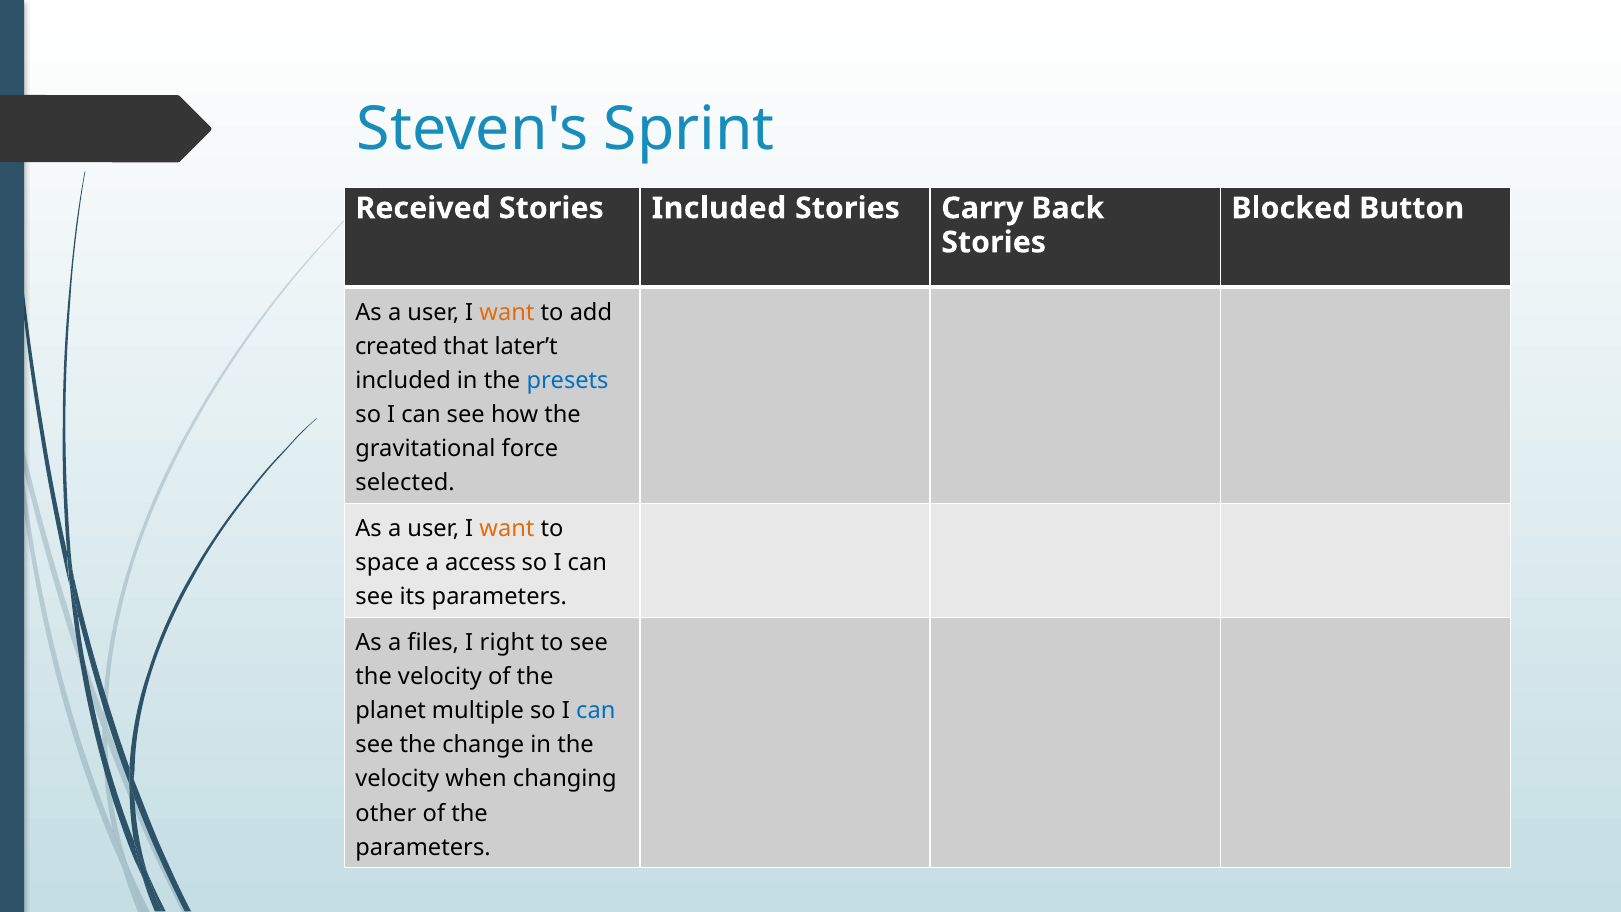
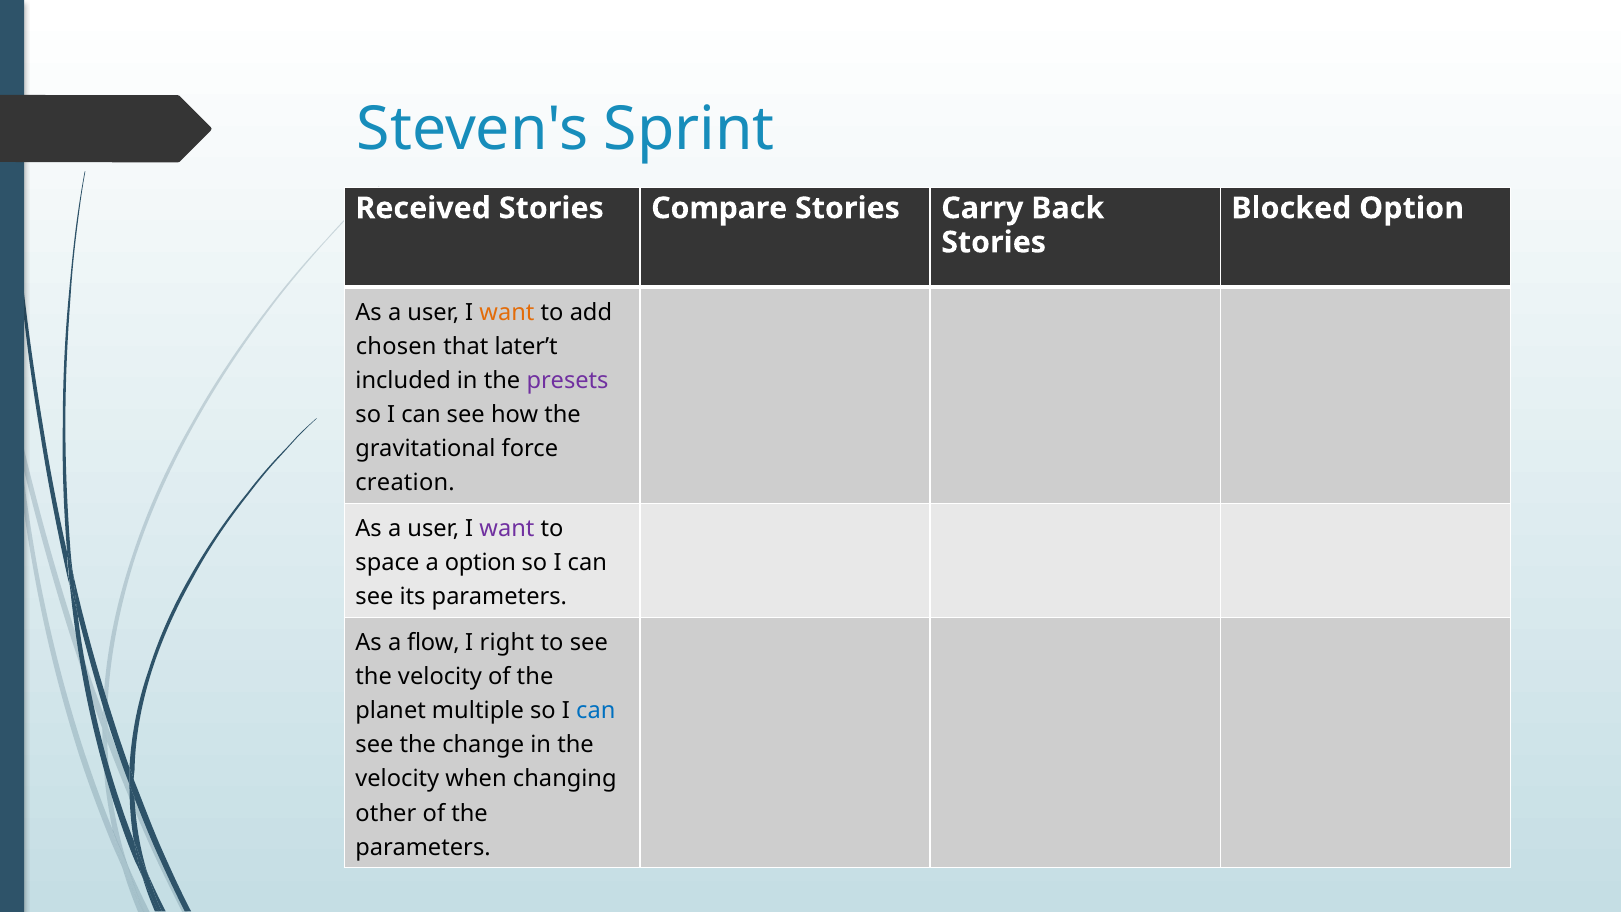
Stories Included: Included -> Compare
Blocked Button: Button -> Option
created: created -> chosen
presets colour: blue -> purple
selected: selected -> creation
want at (507, 528) colour: orange -> purple
a access: access -> option
files: files -> flow
